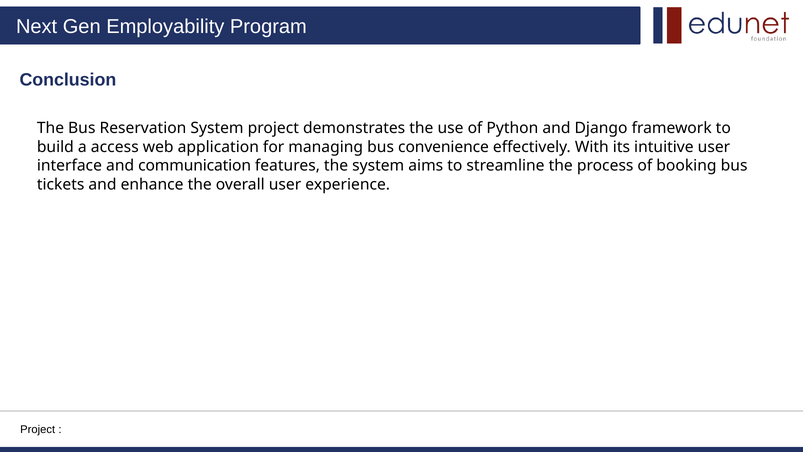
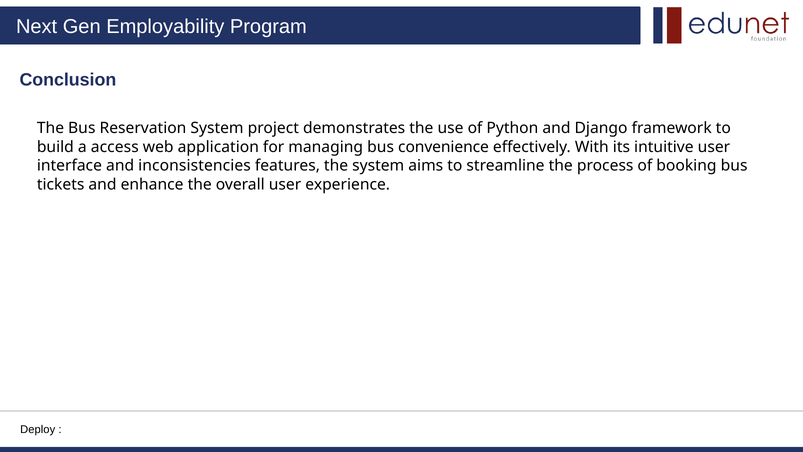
communication: communication -> inconsistencies
Project at (38, 429): Project -> Deploy
